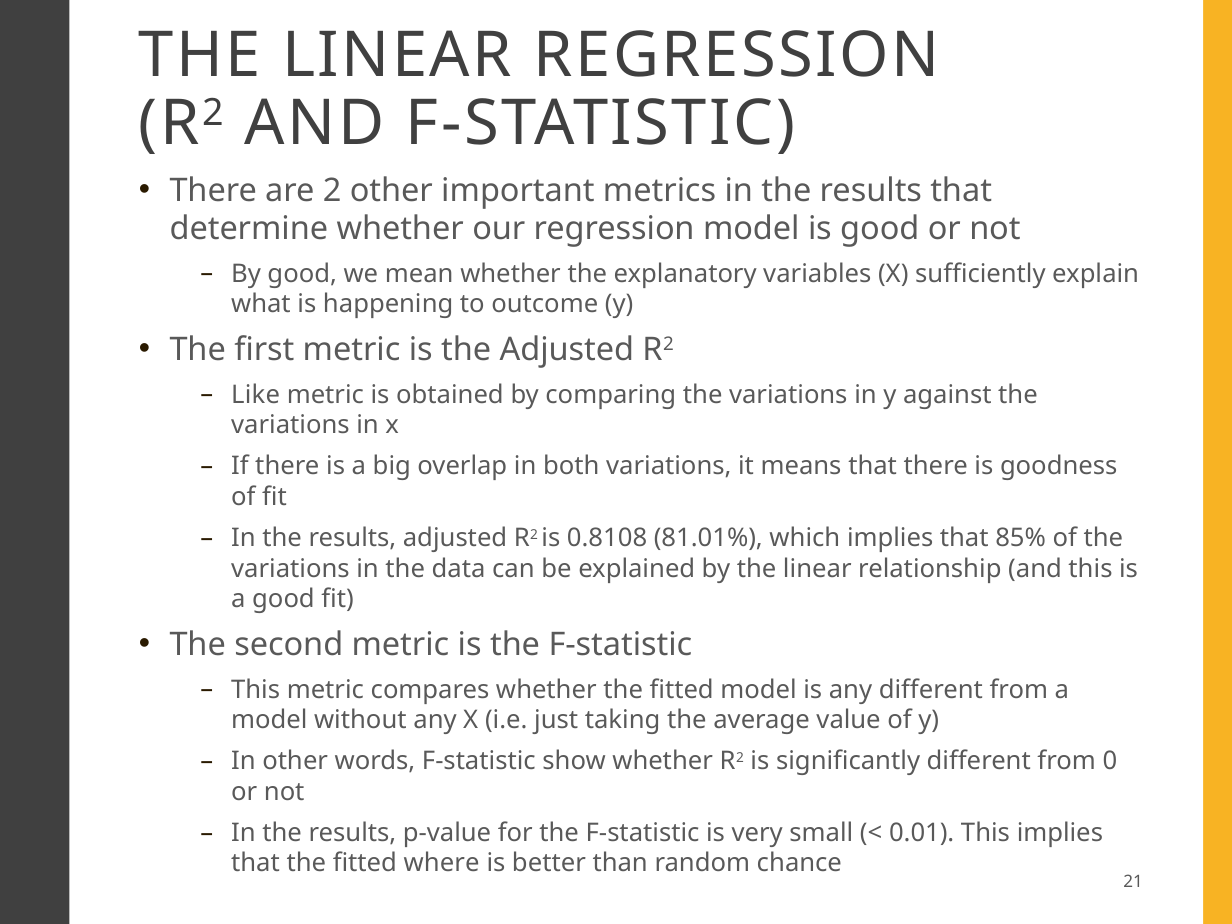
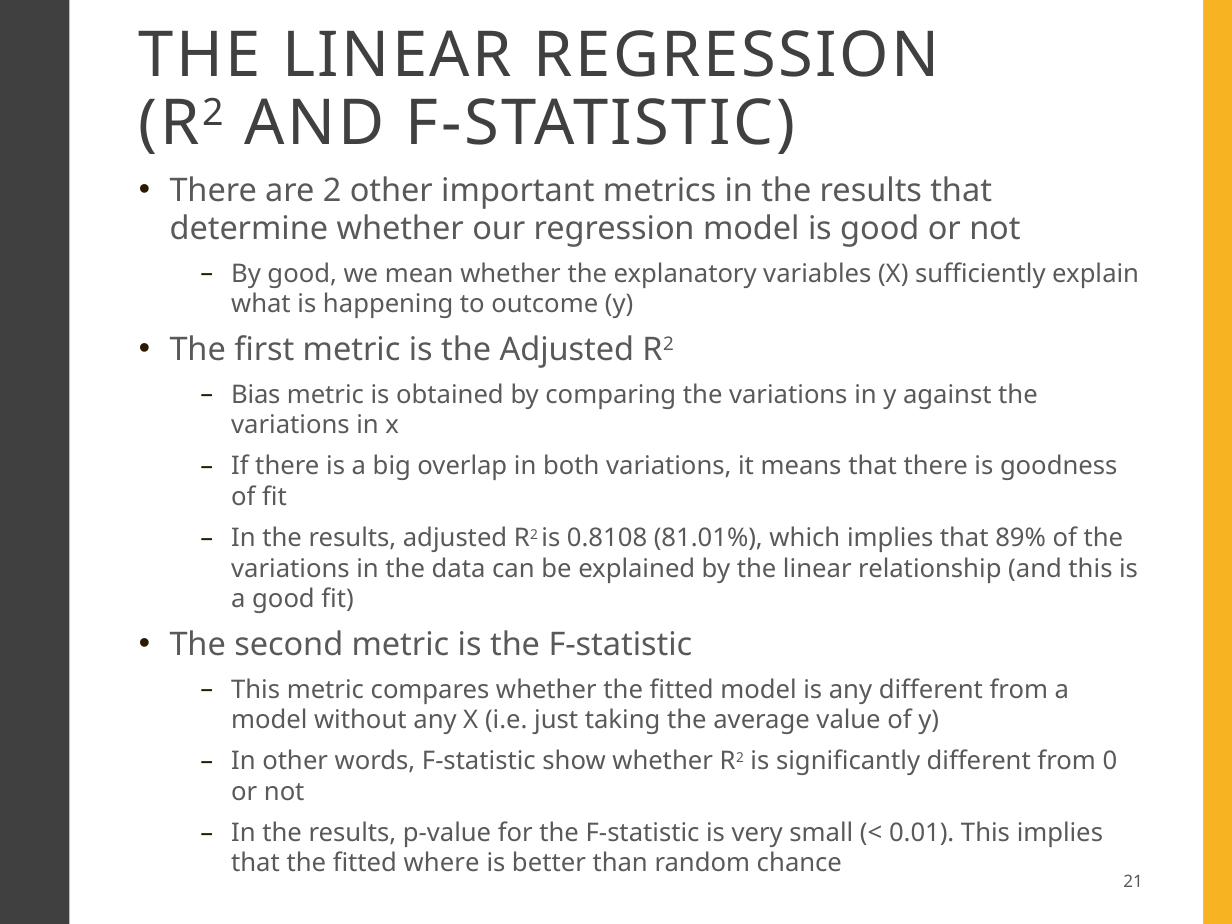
Like: Like -> Bias
85%: 85% -> 89%
